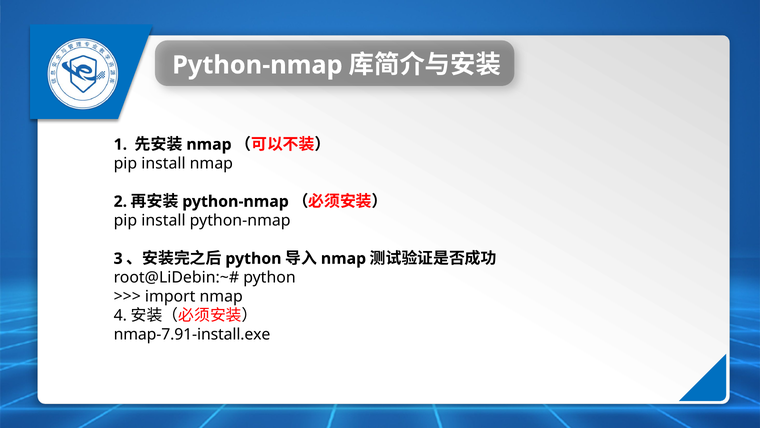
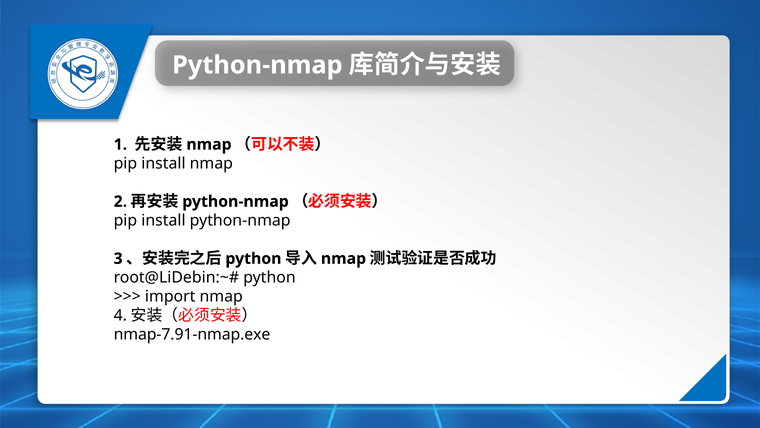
nmap-7.91-install.exe: nmap-7.91-install.exe -> nmap-7.91-nmap.exe
